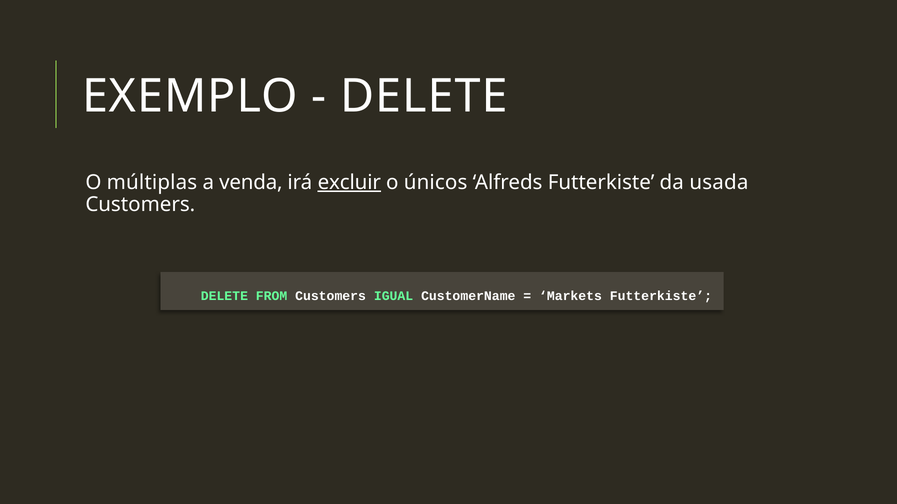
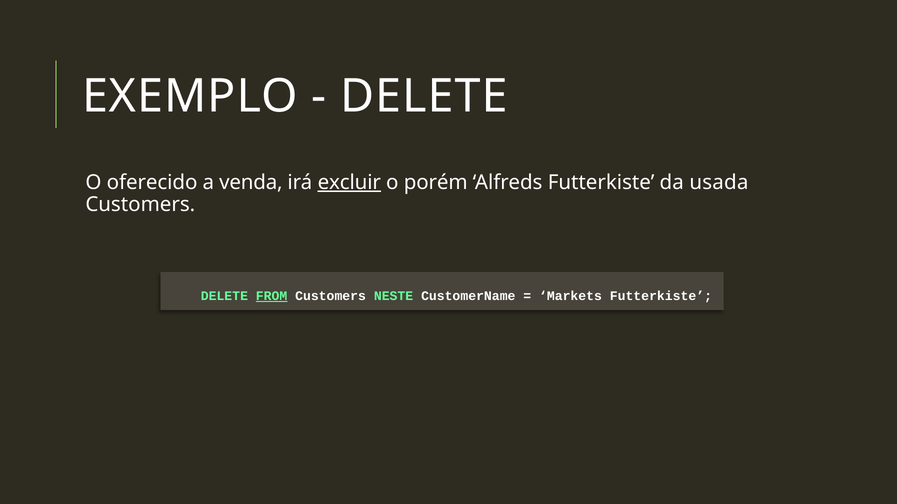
múltiplas: múltiplas -> oferecido
únicos: únicos -> porém
FROM underline: none -> present
IGUAL: IGUAL -> NESTE
